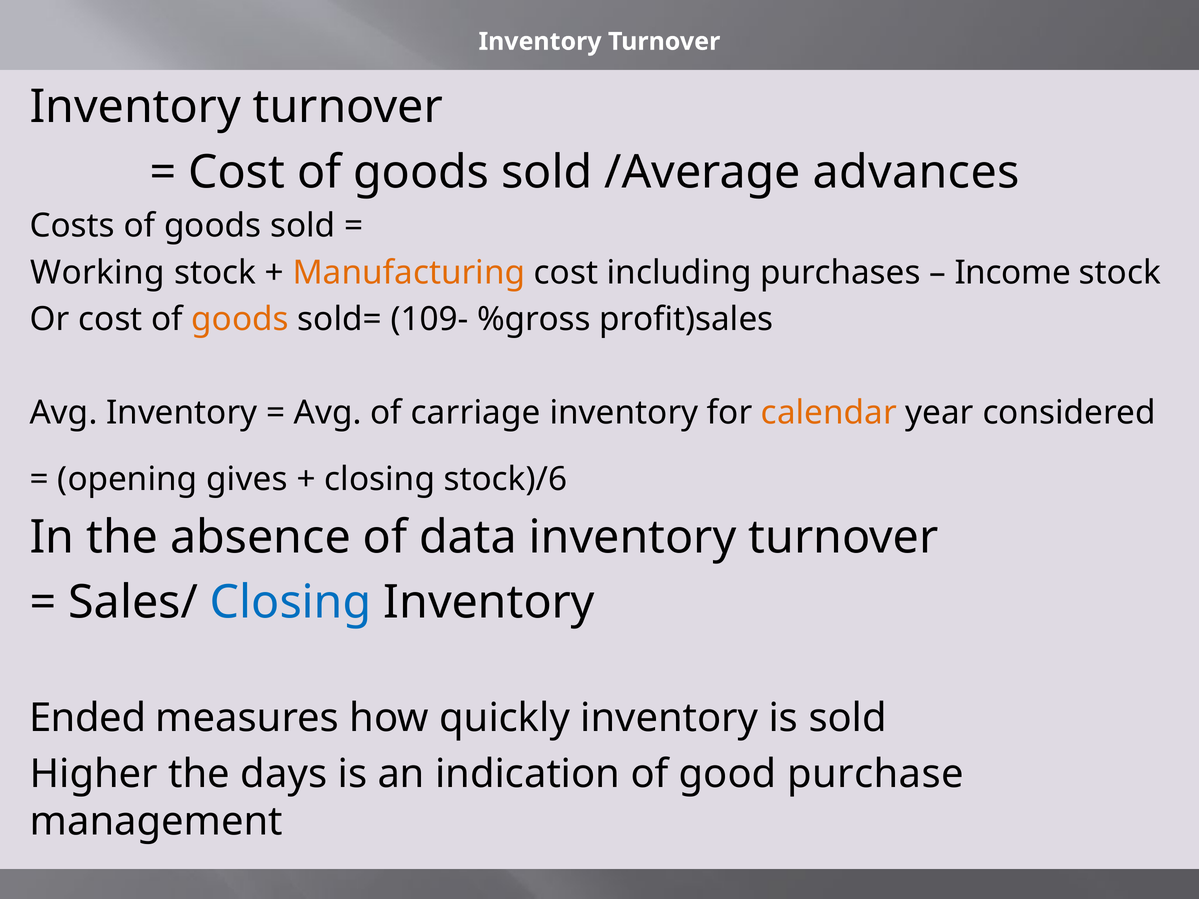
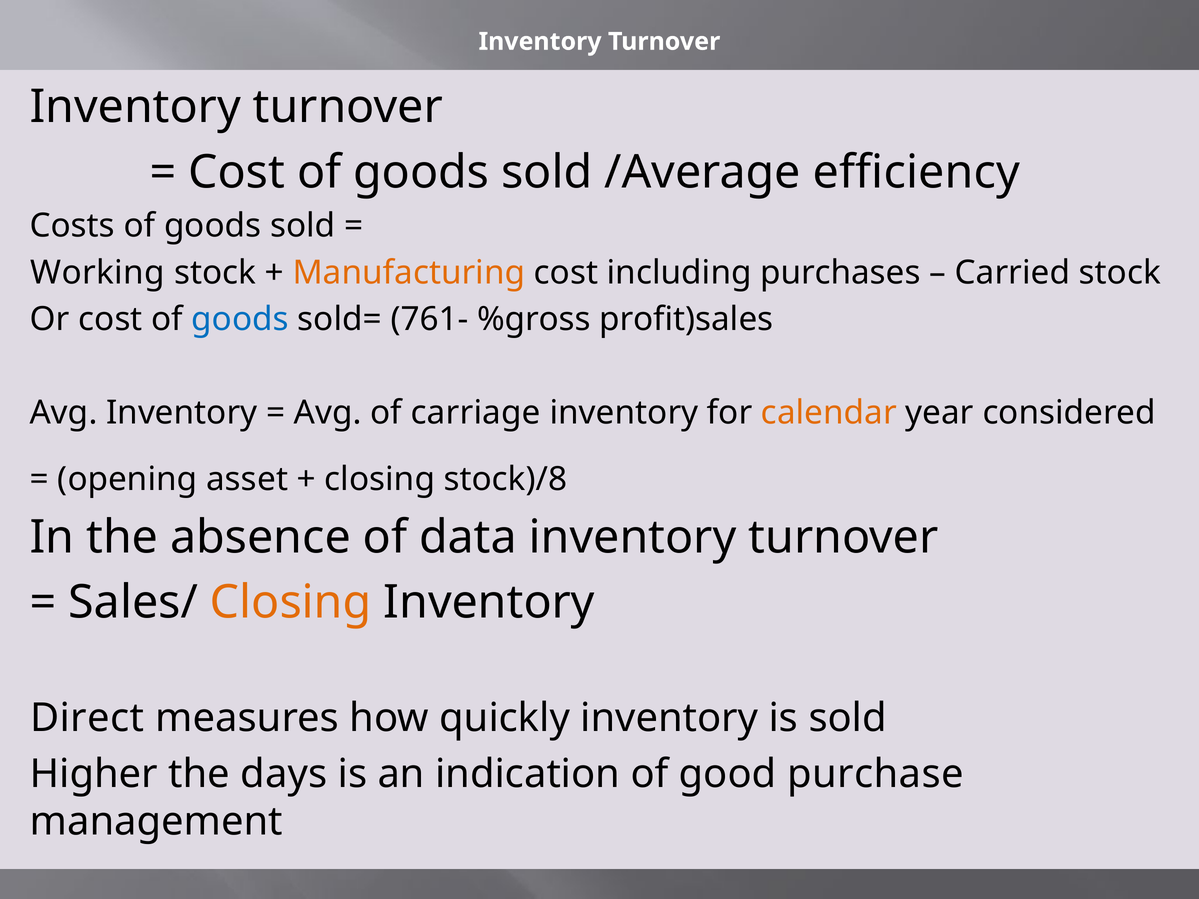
advances: advances -> efficiency
Income: Income -> Carried
goods at (240, 319) colour: orange -> blue
109-: 109- -> 761-
gives: gives -> asset
stock)/6: stock)/6 -> stock)/8
Closing at (291, 603) colour: blue -> orange
Ended: Ended -> Direct
